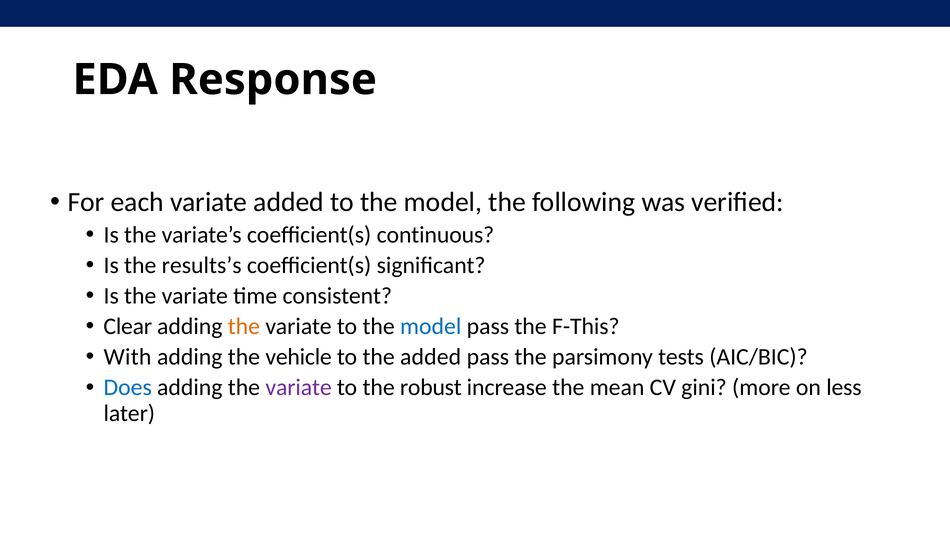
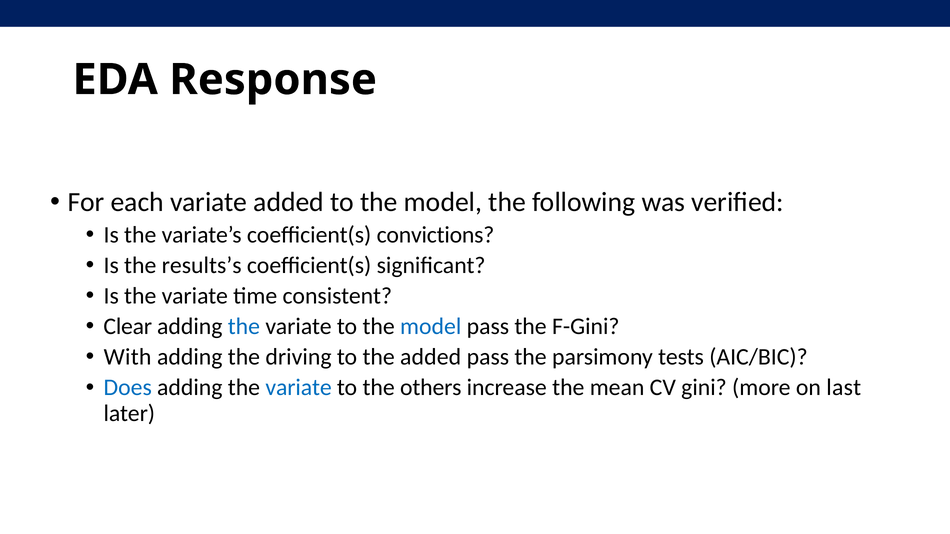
continuous: continuous -> convictions
the at (244, 327) colour: orange -> blue
F-This: F-This -> F-Gini
vehicle: vehicle -> driving
variate at (299, 388) colour: purple -> blue
robust: robust -> others
less: less -> last
